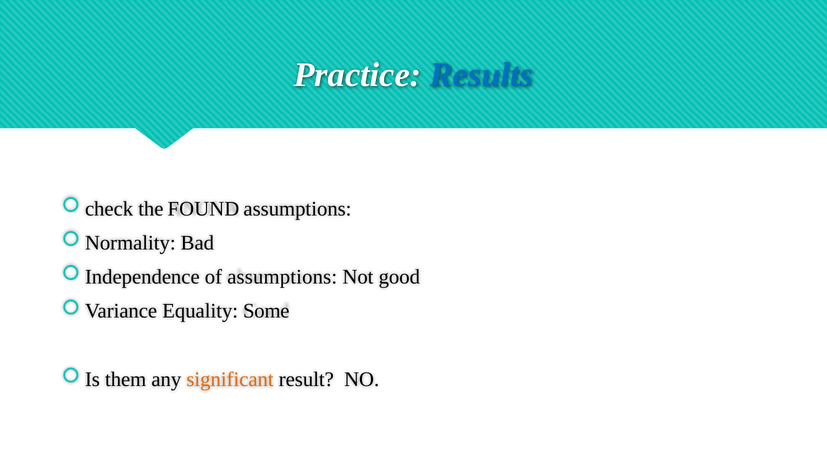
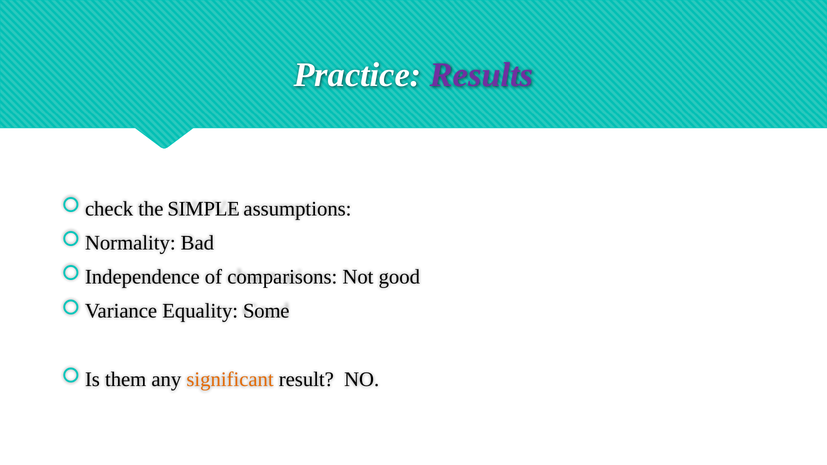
Results colour: blue -> purple
FOUND: FOUND -> SIMPLE
of assumptions: assumptions -> comparisons
